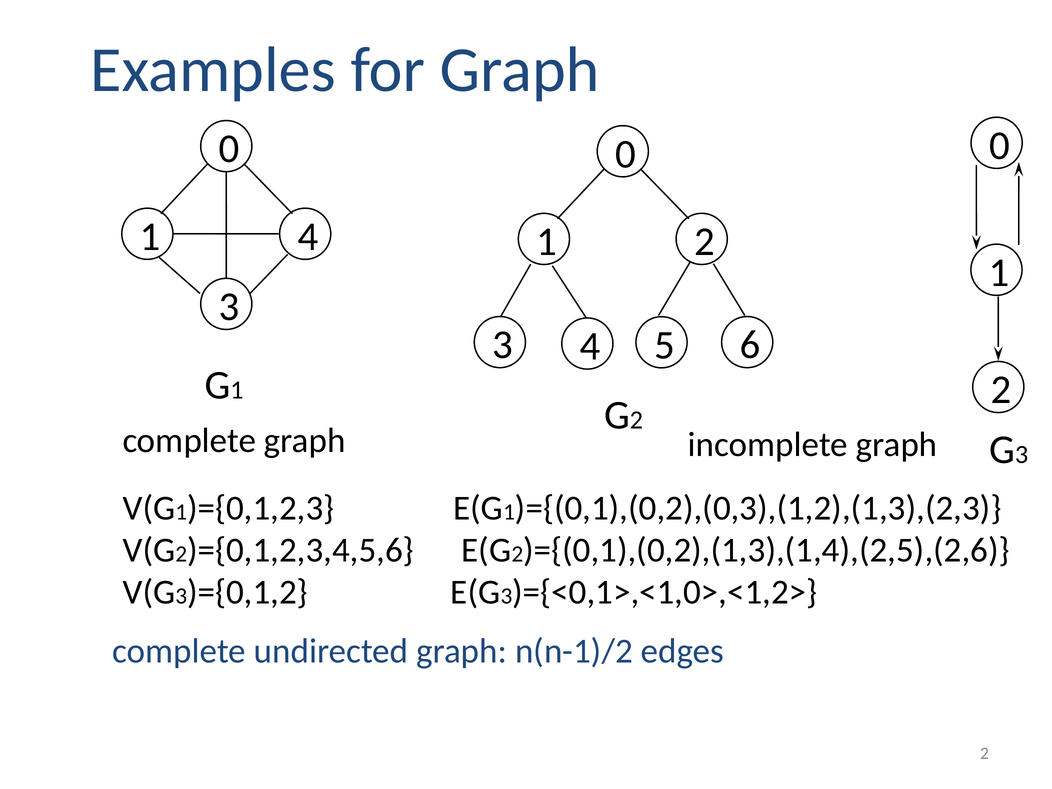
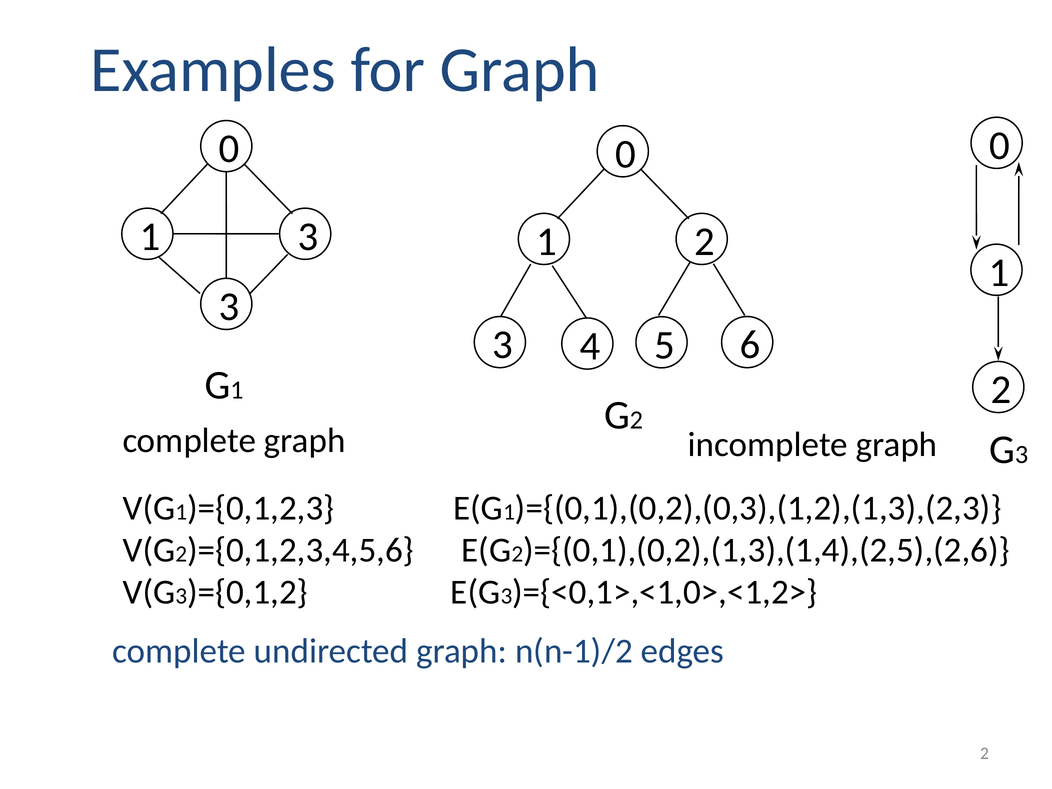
1 4: 4 -> 3
